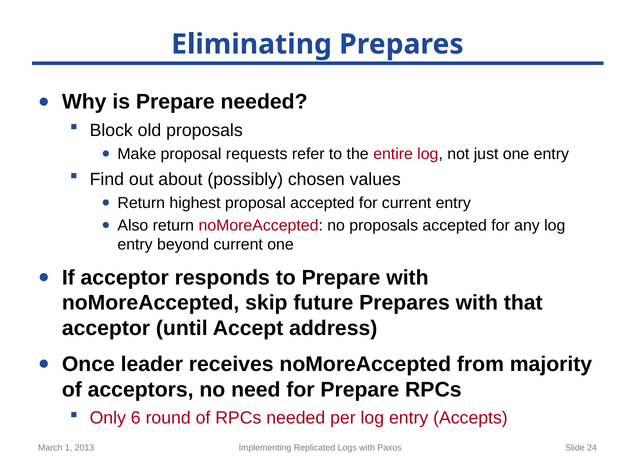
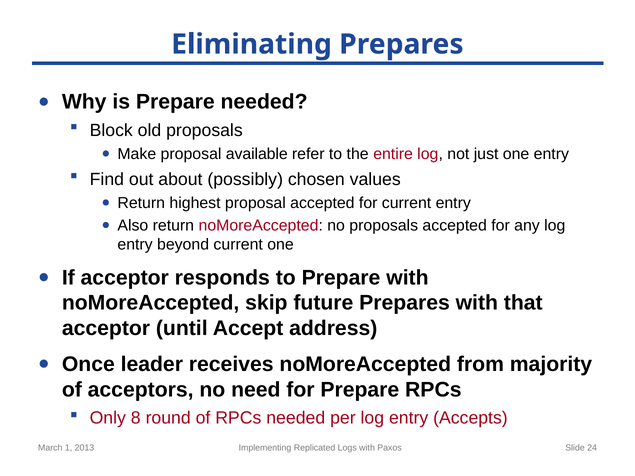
requests: requests -> available
6: 6 -> 8
